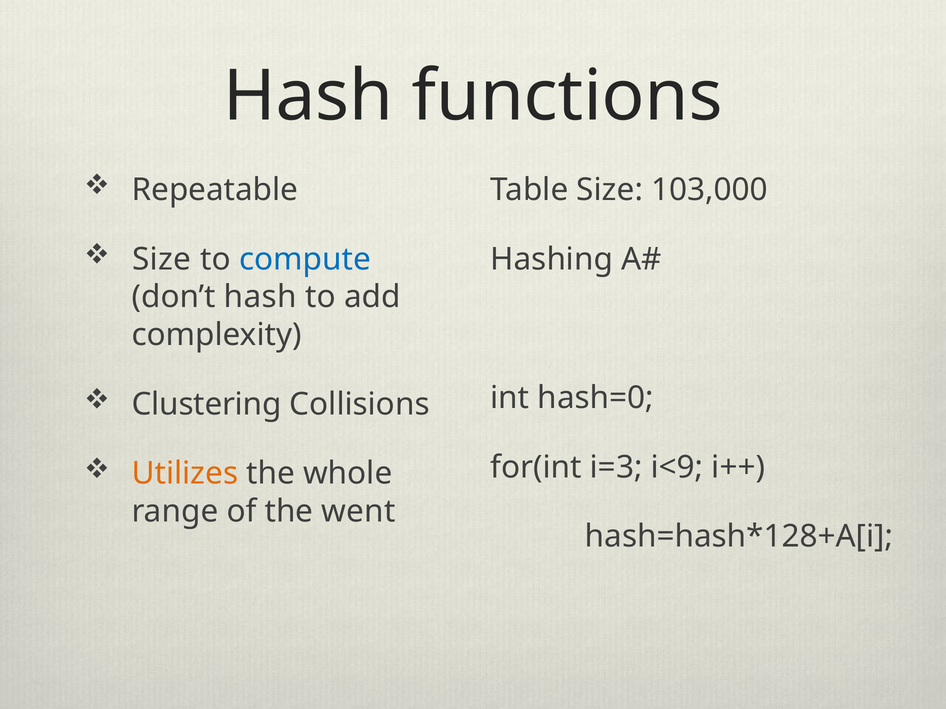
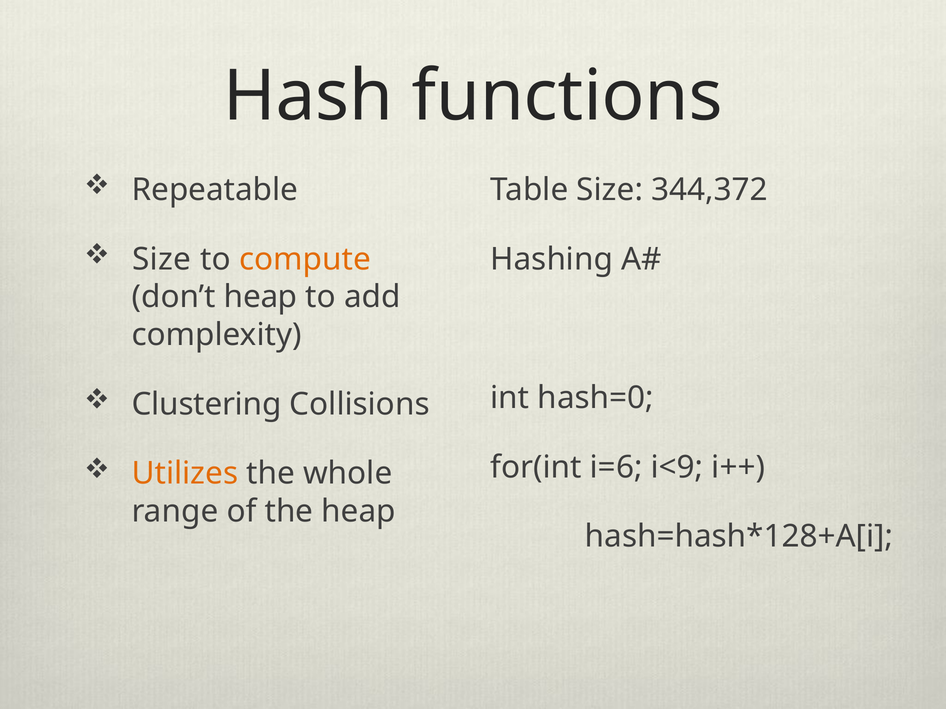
103,000: 103,000 -> 344,372
compute colour: blue -> orange
don’t hash: hash -> heap
i=3: i=3 -> i=6
the went: went -> heap
